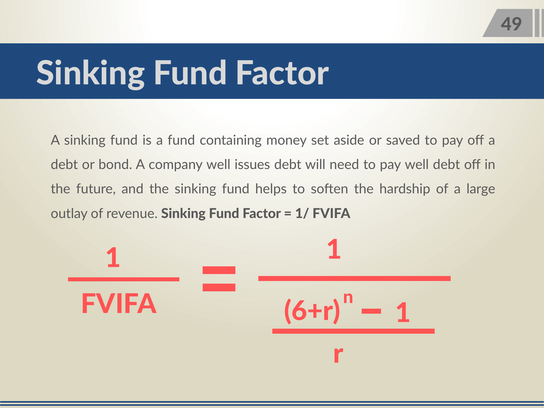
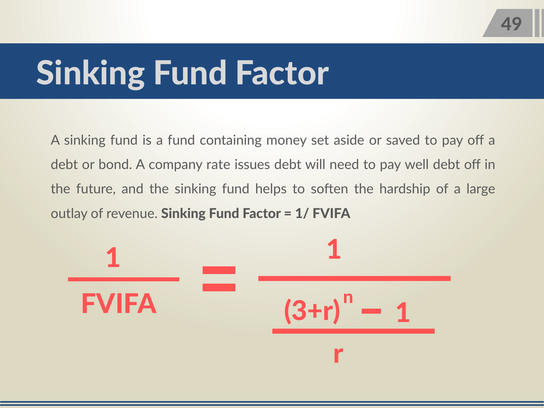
company well: well -> rate
6+r: 6+r -> 3+r
